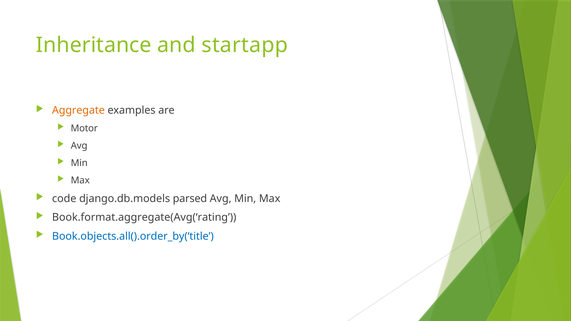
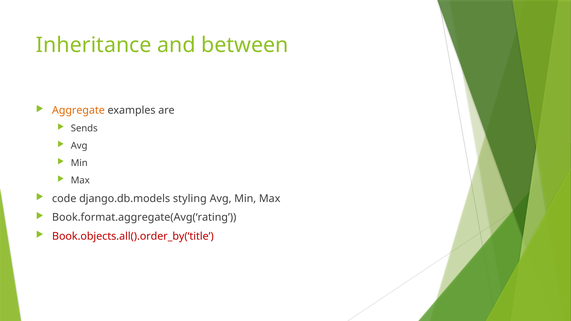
startapp: startapp -> between
Motor: Motor -> Sends
parsed: parsed -> styling
Book.objects.all().order_by(‘title colour: blue -> red
